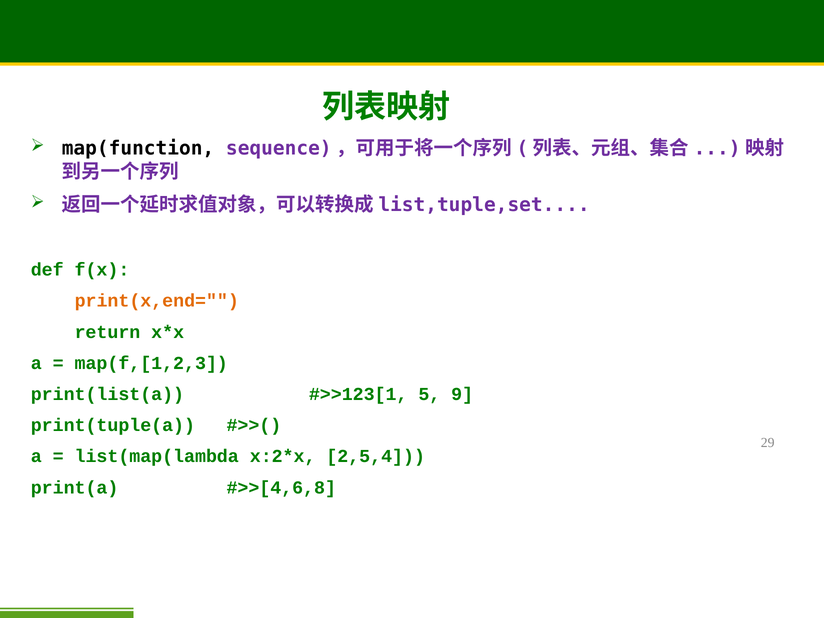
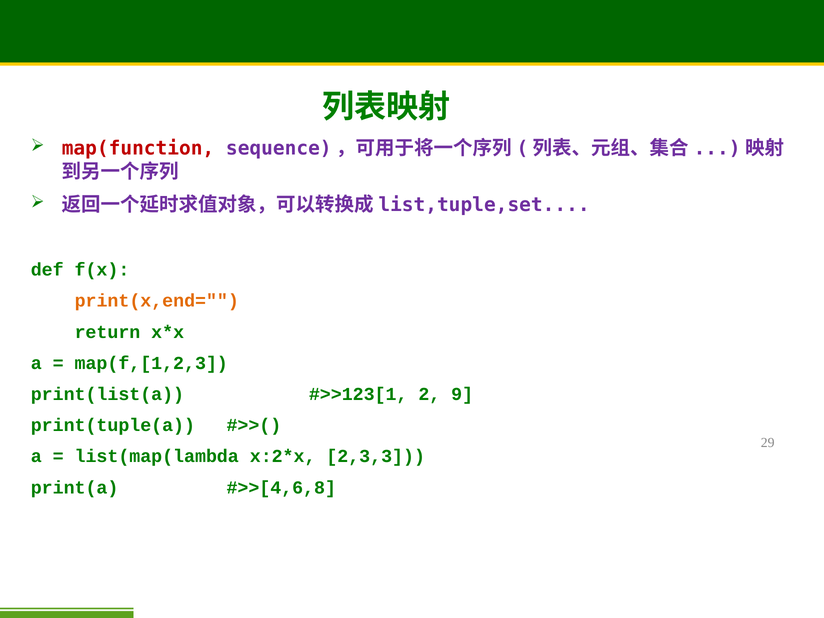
map(function colour: black -> red
5: 5 -> 2
2,5,4: 2,5,4 -> 2,3,3
